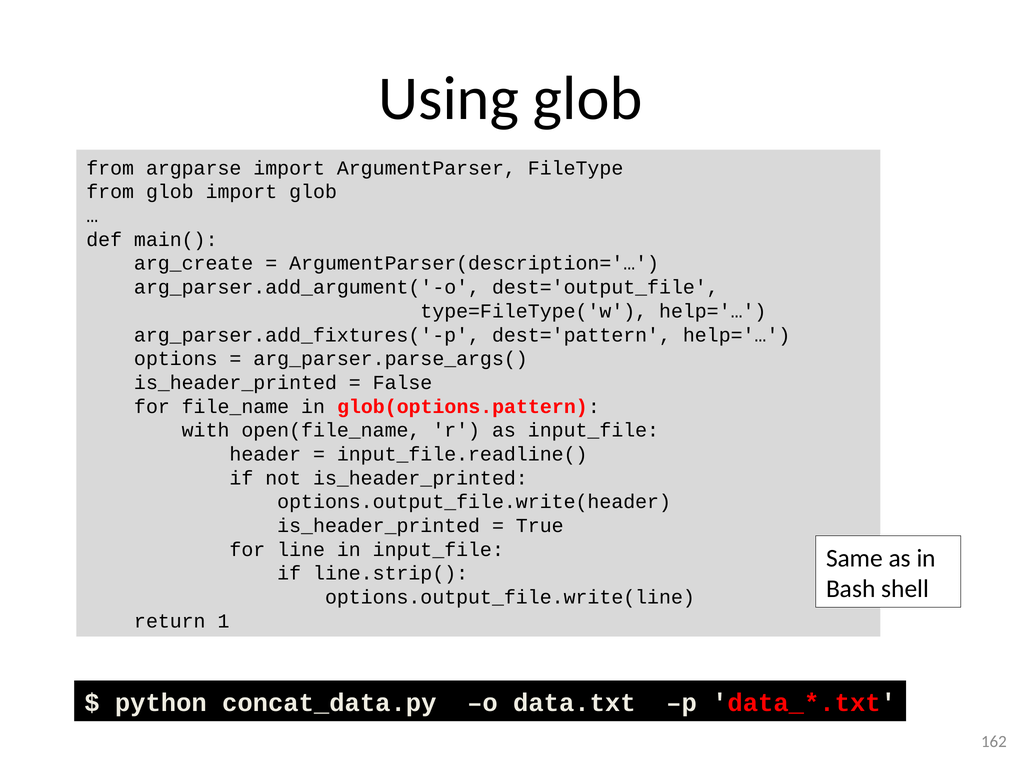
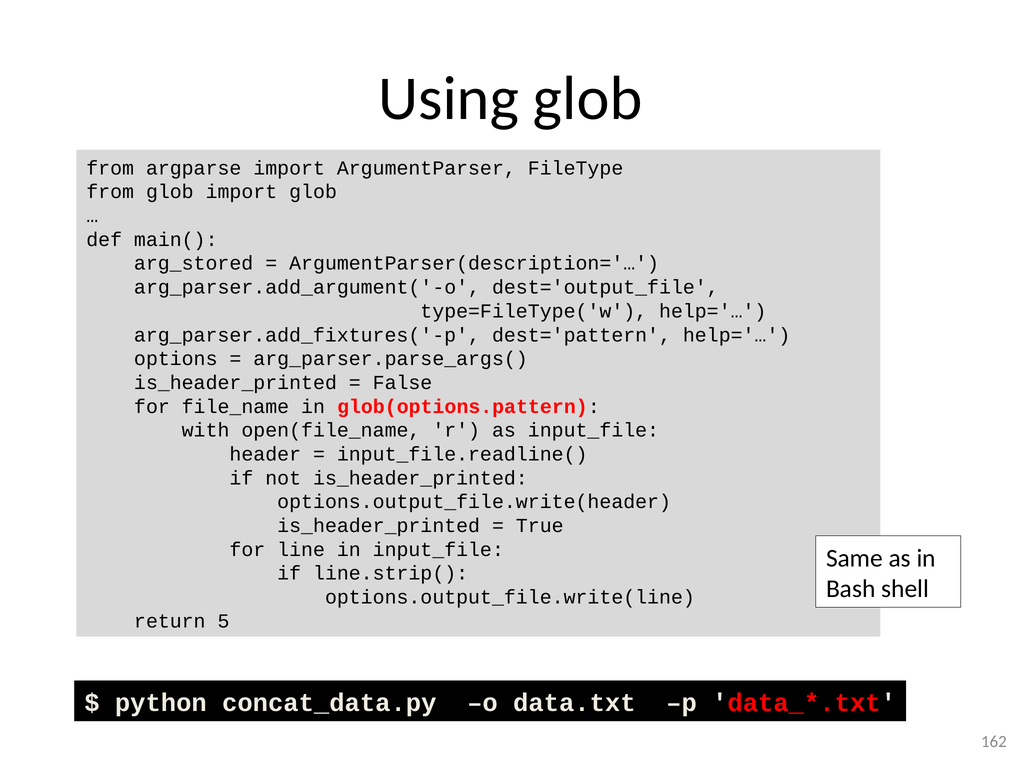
arg_create: arg_create -> arg_stored
1: 1 -> 5
